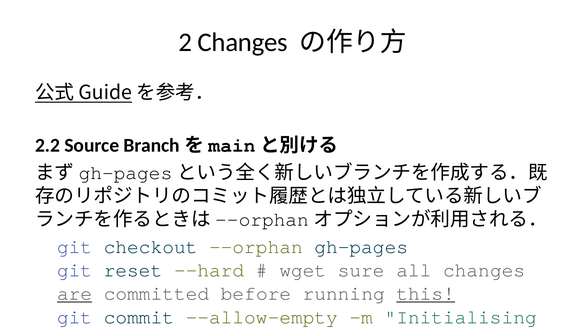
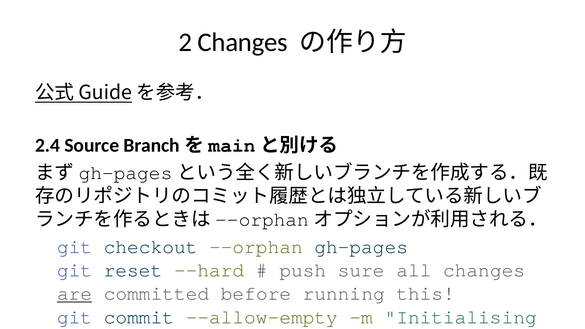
2.2 at (48, 145): 2.2 -> 2.4
wget at (303, 270): wget -> push
this underline: present -> none
